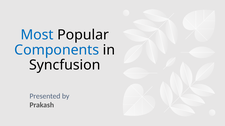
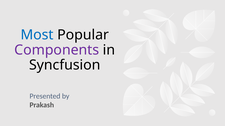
Components colour: blue -> purple
